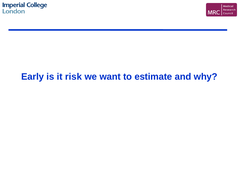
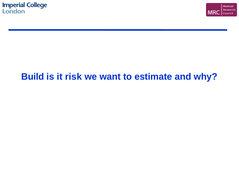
Early: Early -> Build
